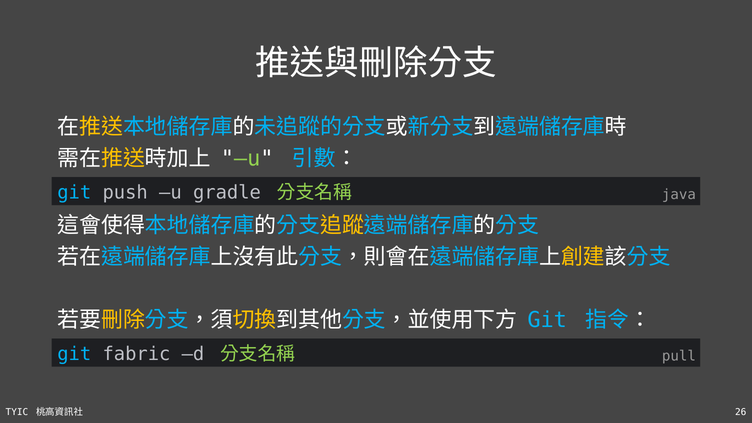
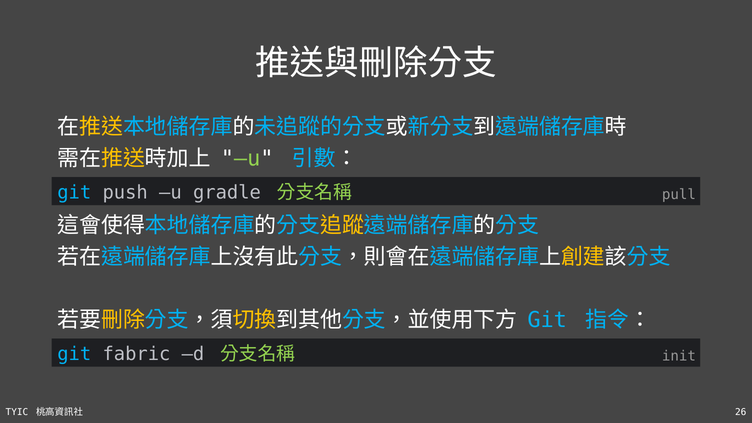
java: java -> pull
pull: pull -> init
